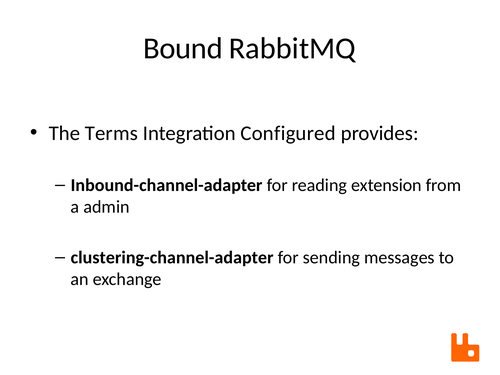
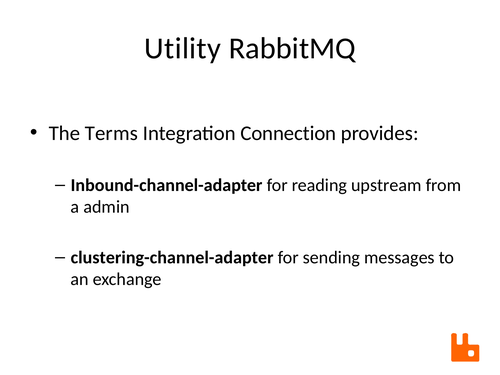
Bound: Bound -> Utility
Configured: Configured -> Connection
extension: extension -> upstream
